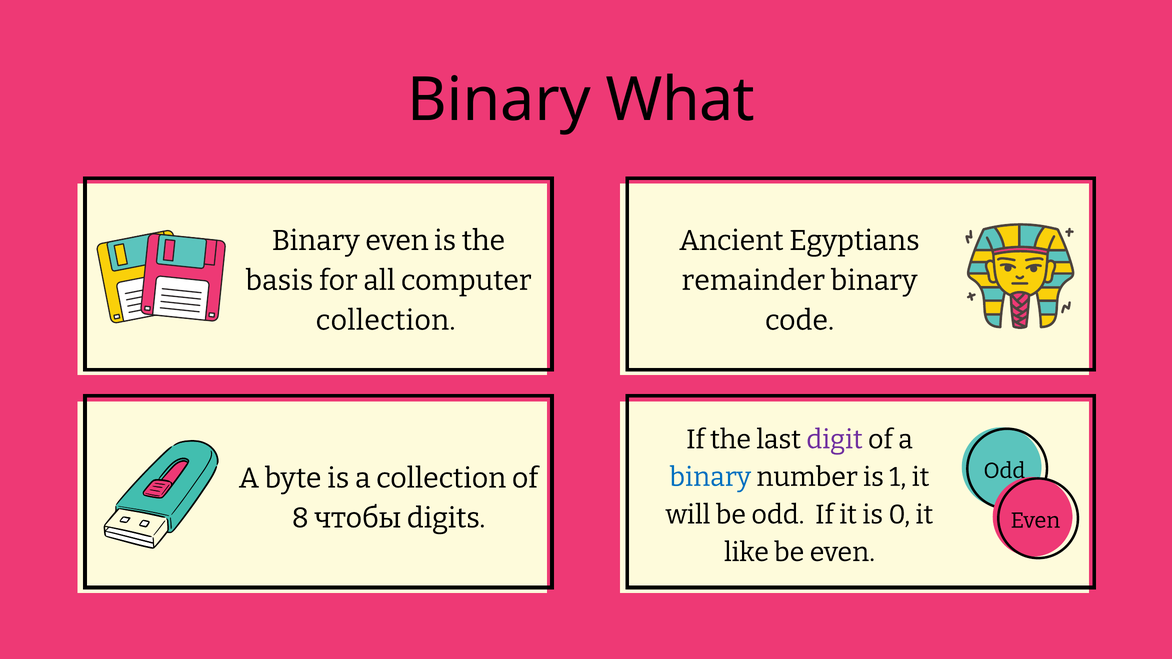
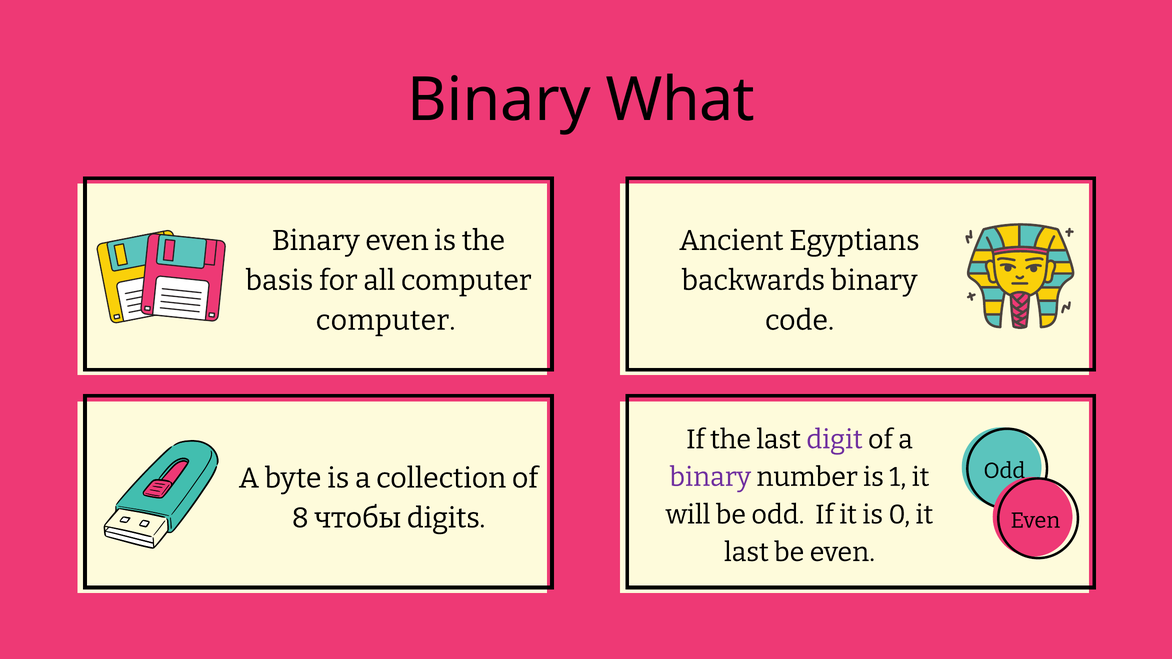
remainder: remainder -> backwards
collection at (386, 320): collection -> computer
binary at (710, 477) colour: blue -> purple
like at (746, 552): like -> last
